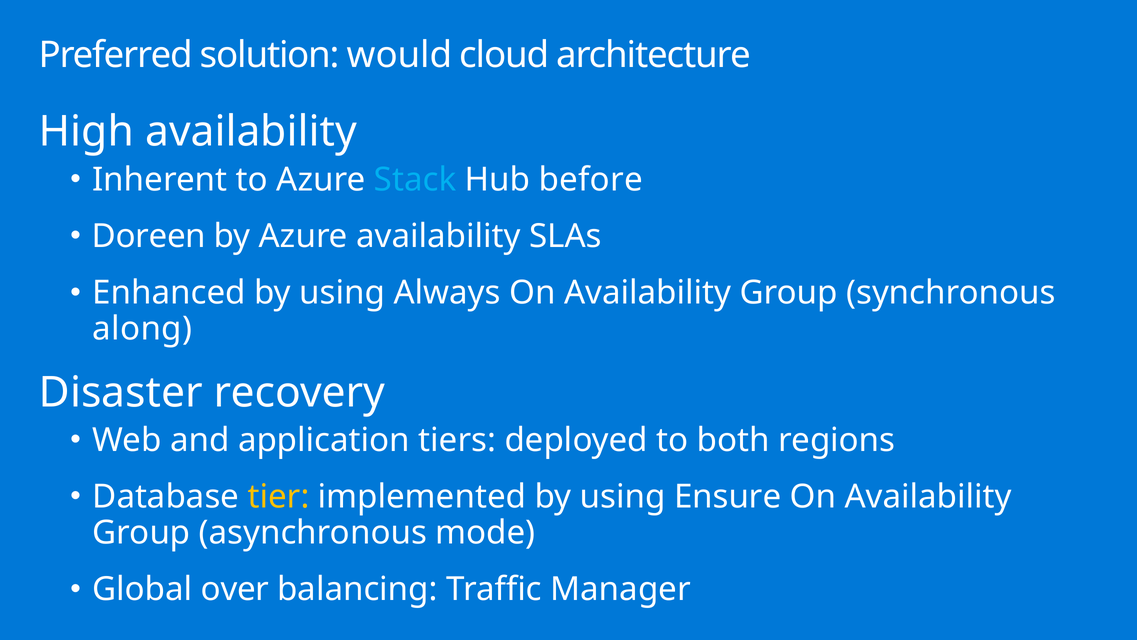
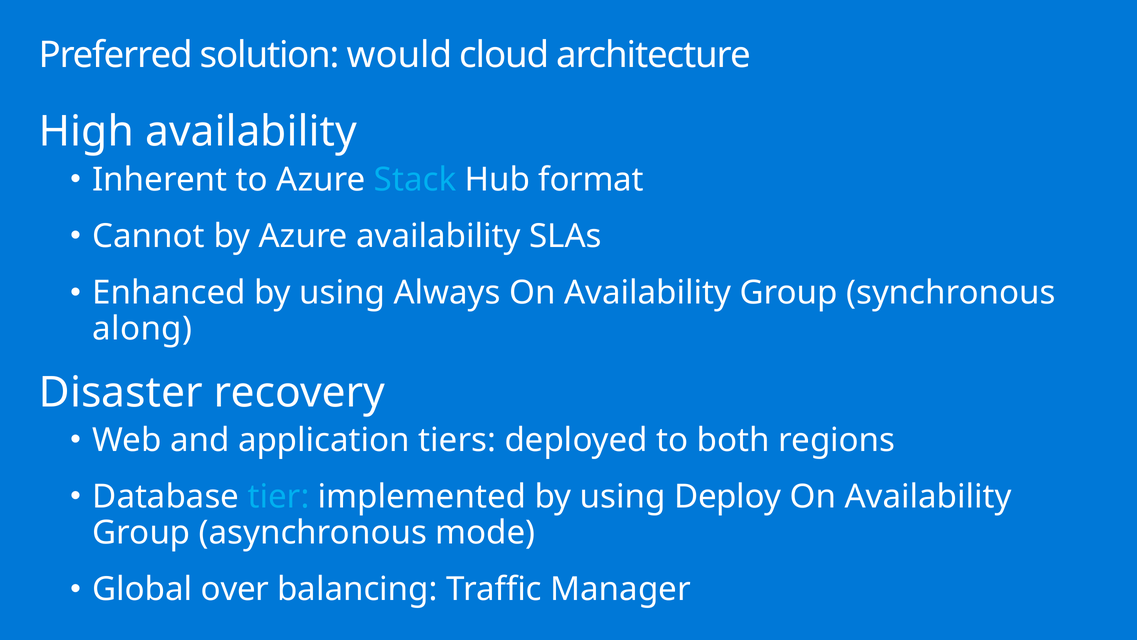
before: before -> format
Doreen: Doreen -> Cannot
tier colour: yellow -> light blue
Ensure: Ensure -> Deploy
